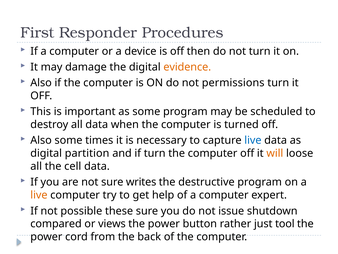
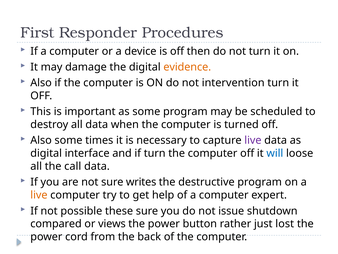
permissions: permissions -> intervention
live at (253, 140) colour: blue -> purple
partition: partition -> interface
will colour: orange -> blue
cell: cell -> call
tool: tool -> lost
